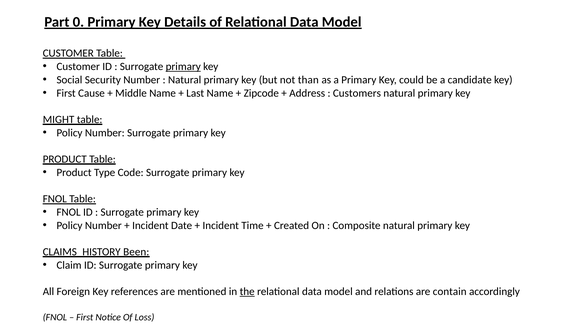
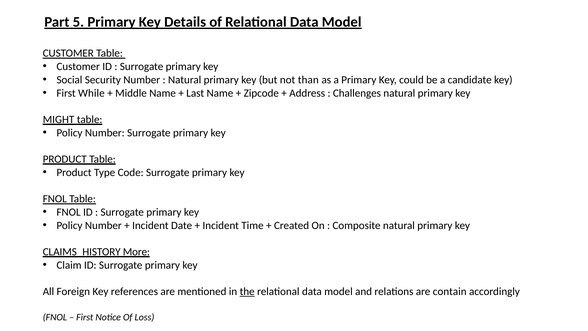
0: 0 -> 5
primary at (183, 67) underline: present -> none
Cause: Cause -> While
Customers: Customers -> Challenges
Been: Been -> More
